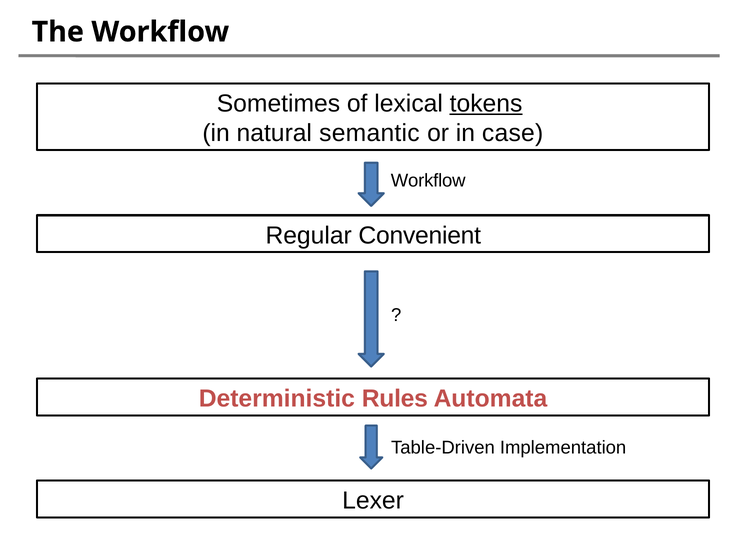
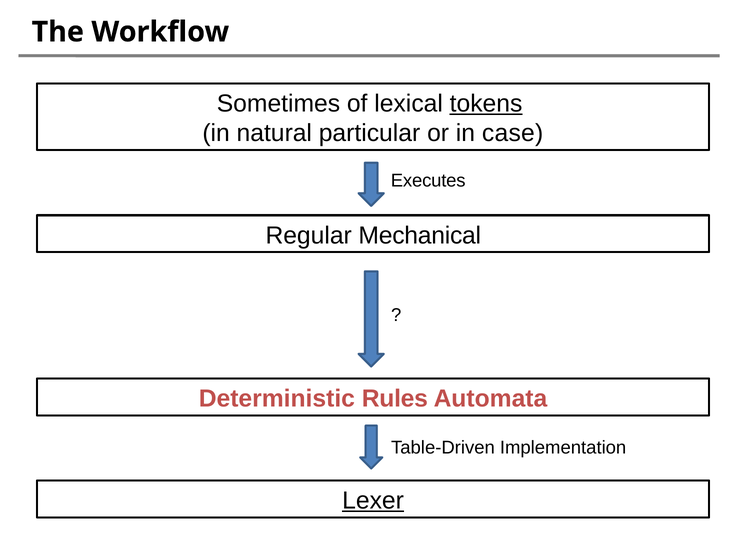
semantic: semantic -> particular
Workflow at (428, 180): Workflow -> Executes
Convenient: Convenient -> Mechanical
Lexer underline: none -> present
